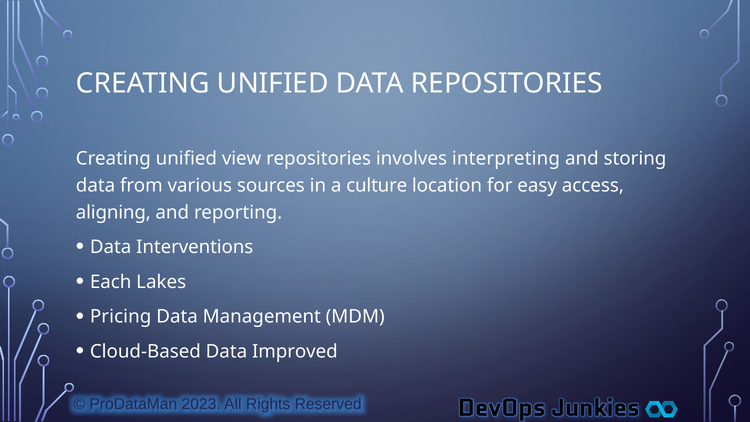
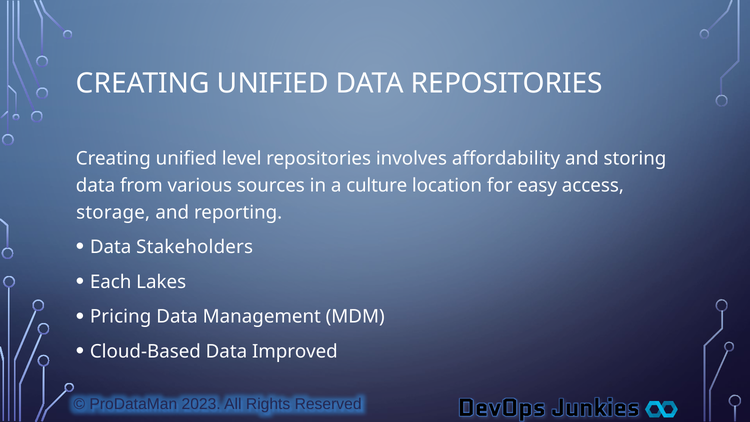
view: view -> level
interpreting: interpreting -> affordability
aligning: aligning -> storage
Interventions: Interventions -> Stakeholders
